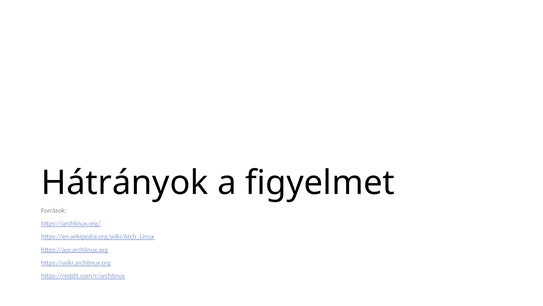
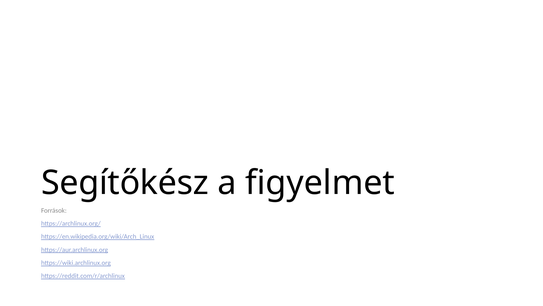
Hátrányok: Hátrányok -> Segítőkész
